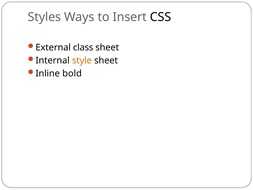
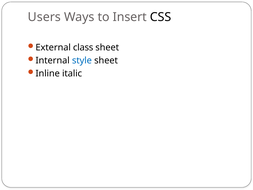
Styles: Styles -> Users
style colour: orange -> blue
bold: bold -> italic
